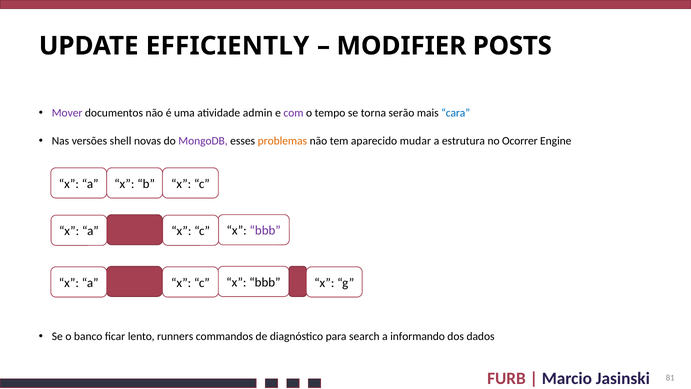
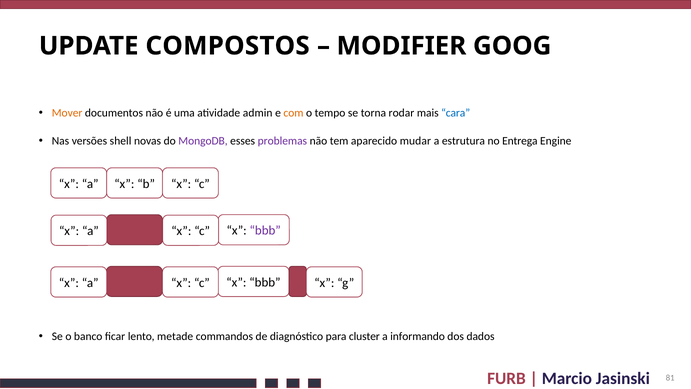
EFFICIENTLY: EFFICIENTLY -> COMPOSTOS
POSTS: POSTS -> GOOG
Mover colour: purple -> orange
com colour: purple -> orange
serão: serão -> rodar
problemas colour: orange -> purple
Ocorrer: Ocorrer -> Entrega
runners: runners -> metade
search: search -> cluster
